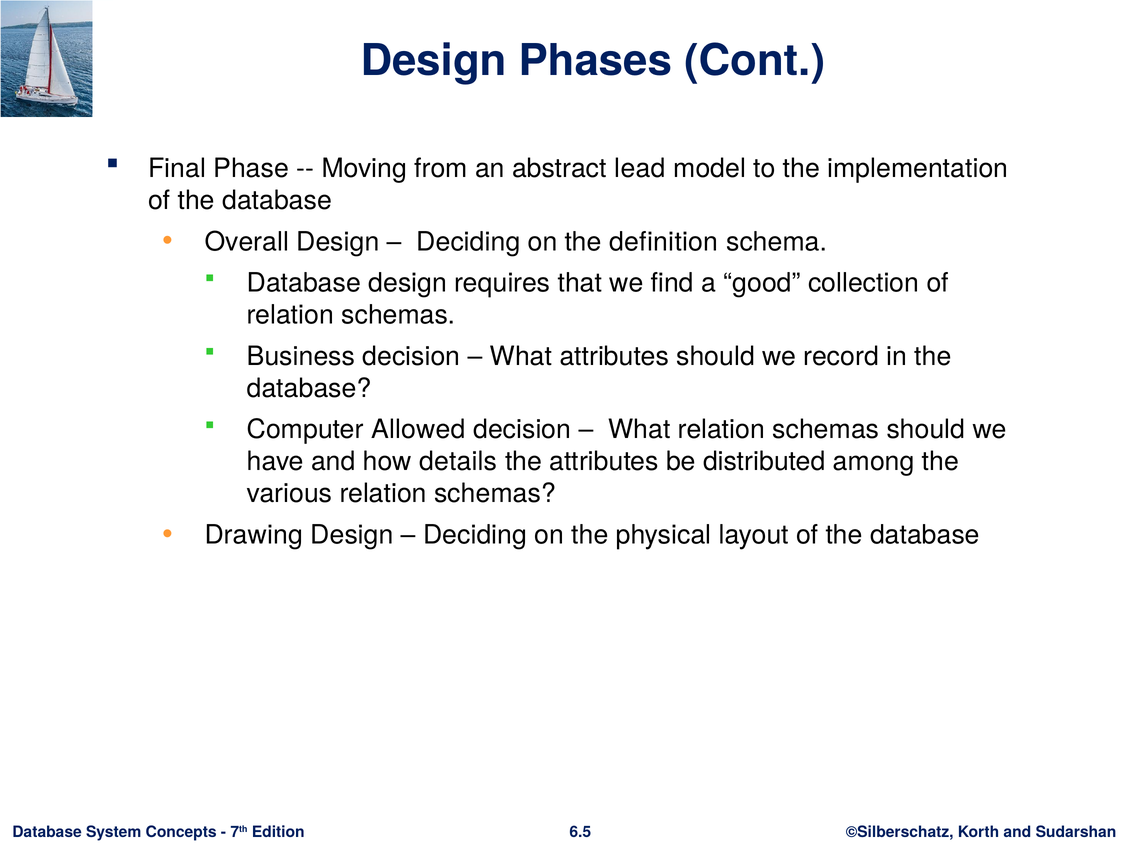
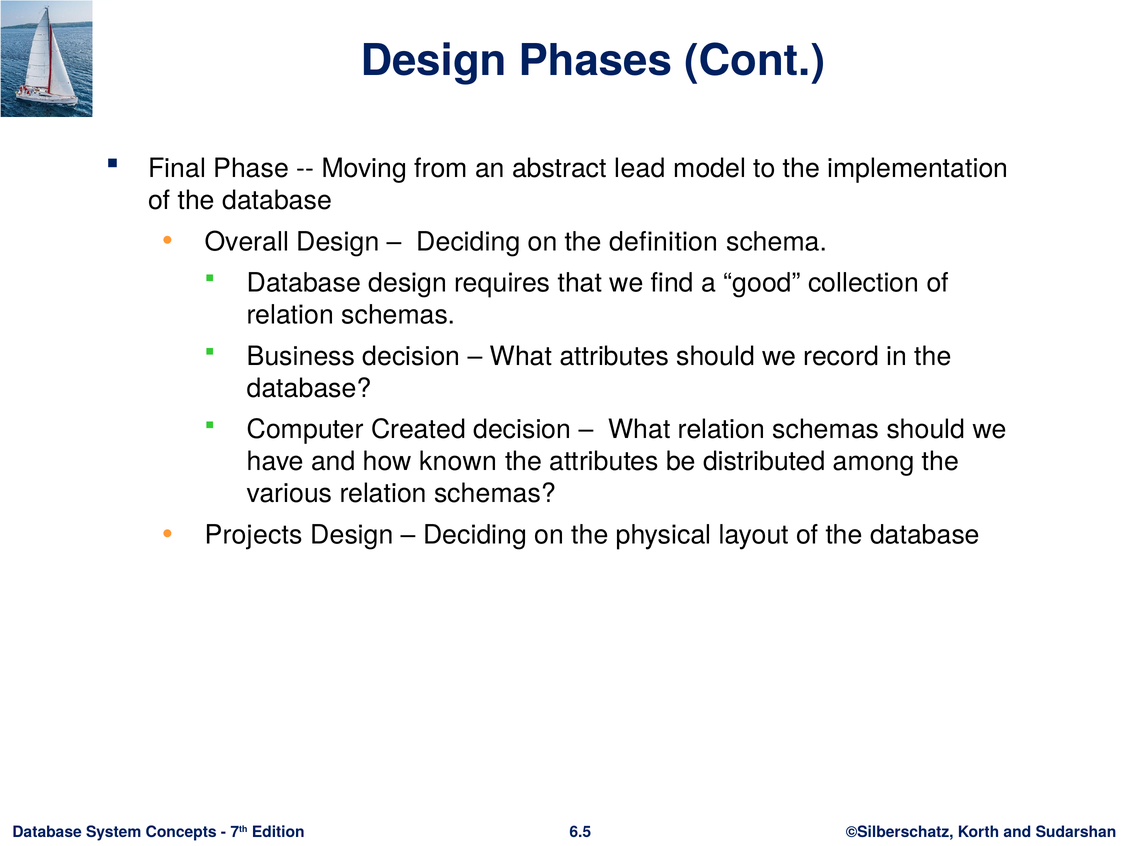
Allowed: Allowed -> Created
details: details -> known
Drawing: Drawing -> Projects
